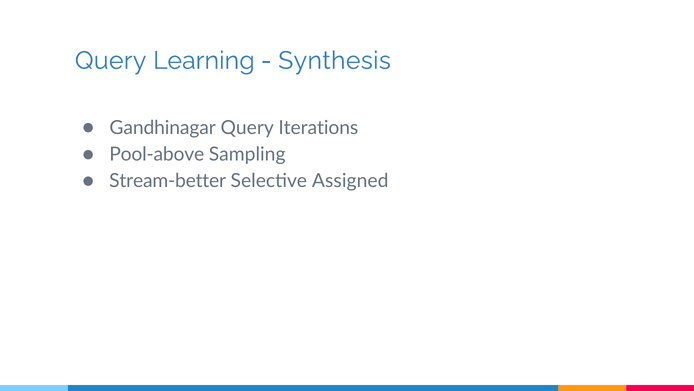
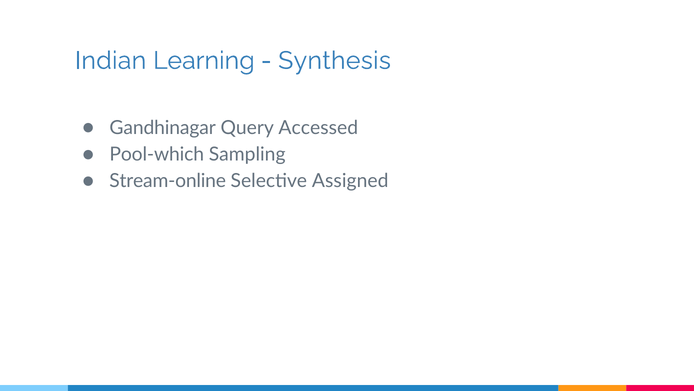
Query at (111, 60): Query -> Indian
Iterations: Iterations -> Accessed
Pool-above: Pool-above -> Pool-which
Stream-better: Stream-better -> Stream-online
